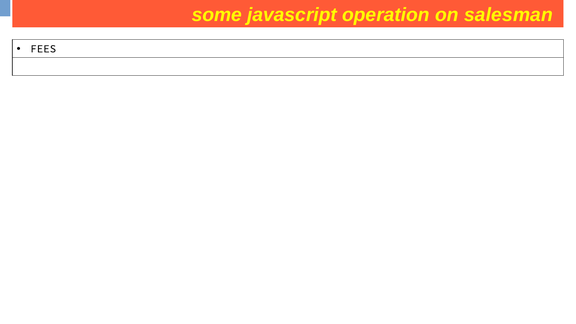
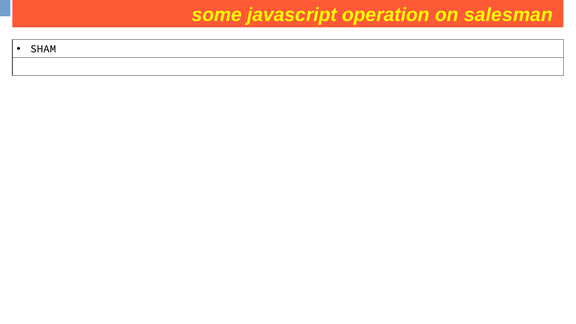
FEES: FEES -> SHAM
